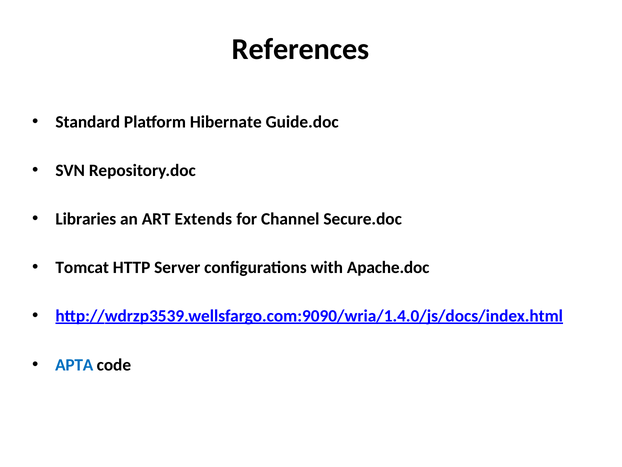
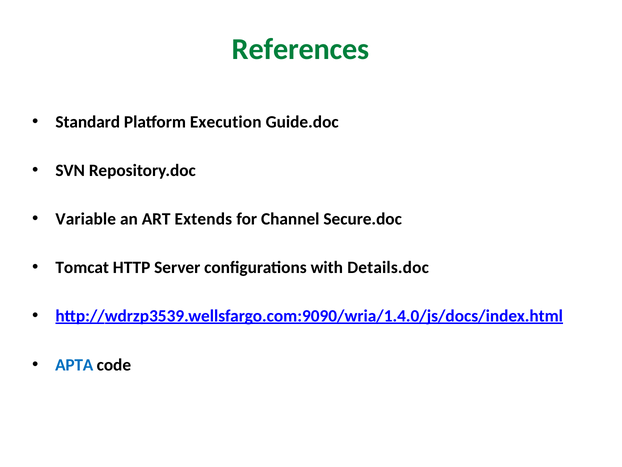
References colour: black -> green
Hibernate: Hibernate -> Execution
Libraries: Libraries -> Variable
Apache.doc: Apache.doc -> Details.doc
